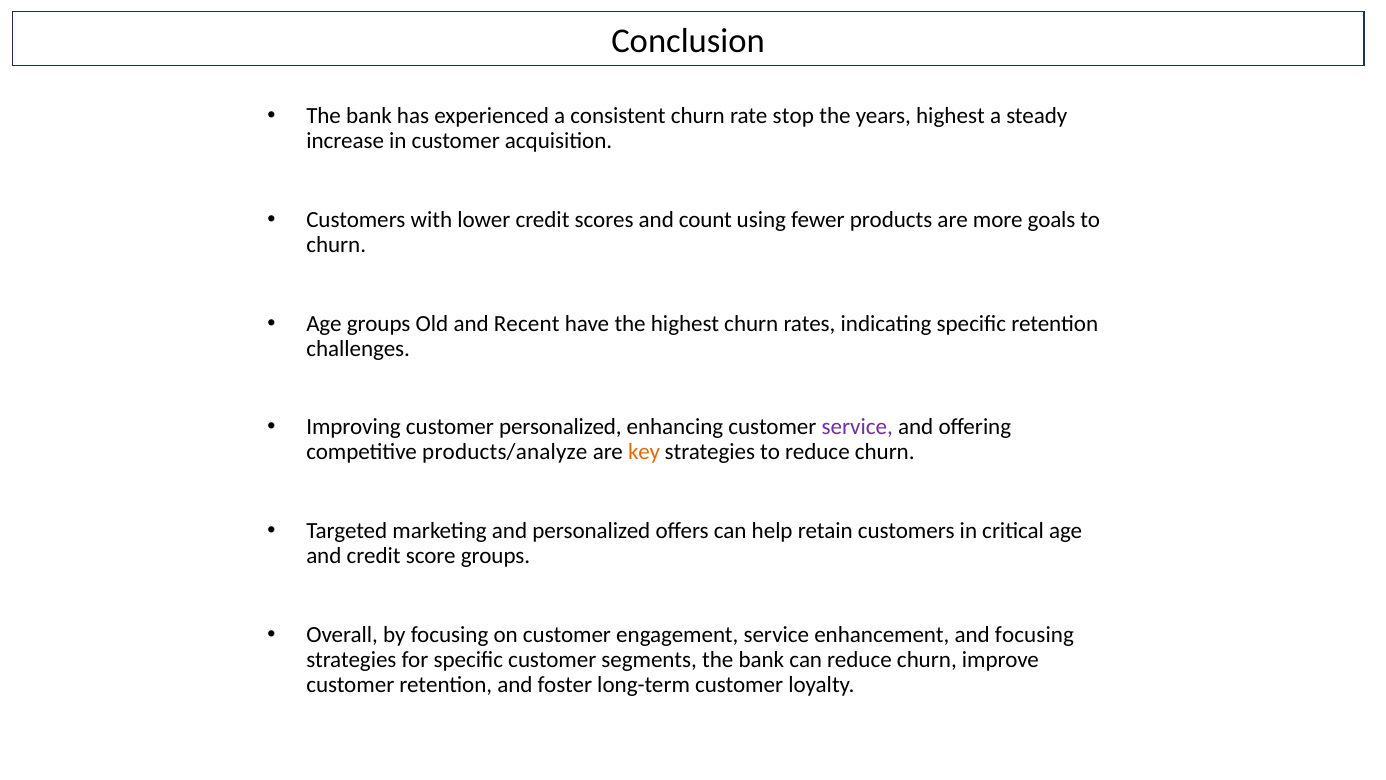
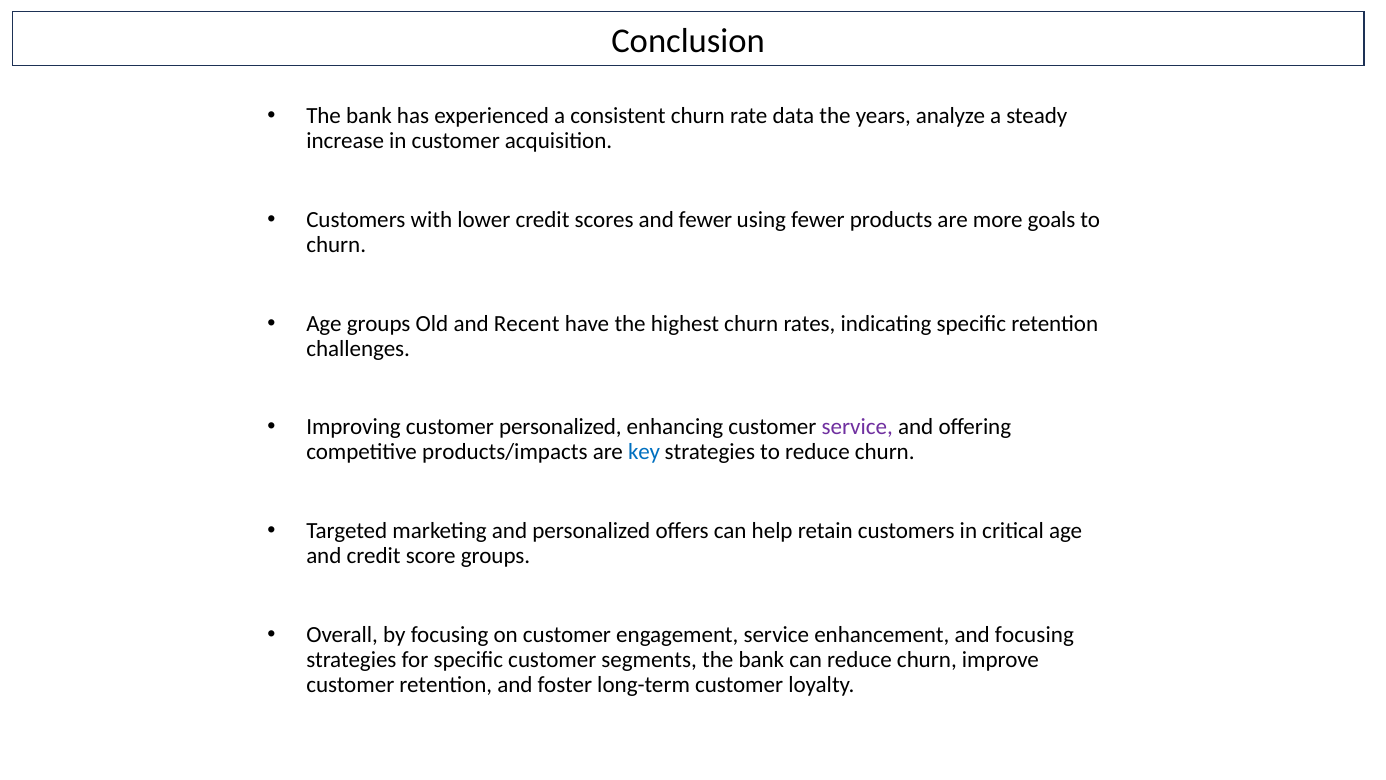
stop: stop -> data
years highest: highest -> analyze
and count: count -> fewer
products/analyze: products/analyze -> products/impacts
key colour: orange -> blue
